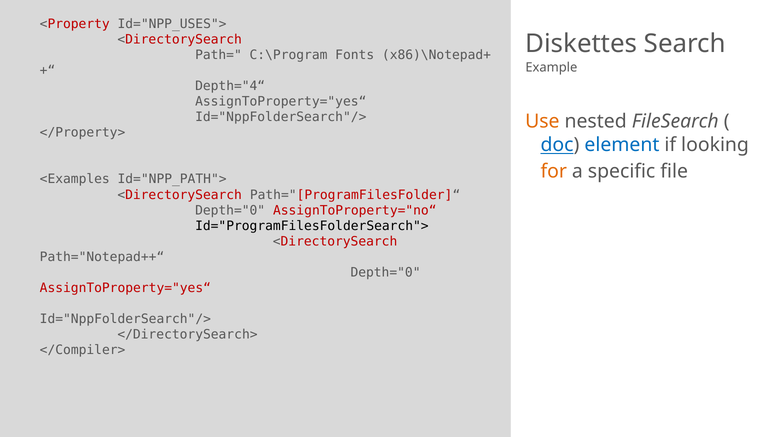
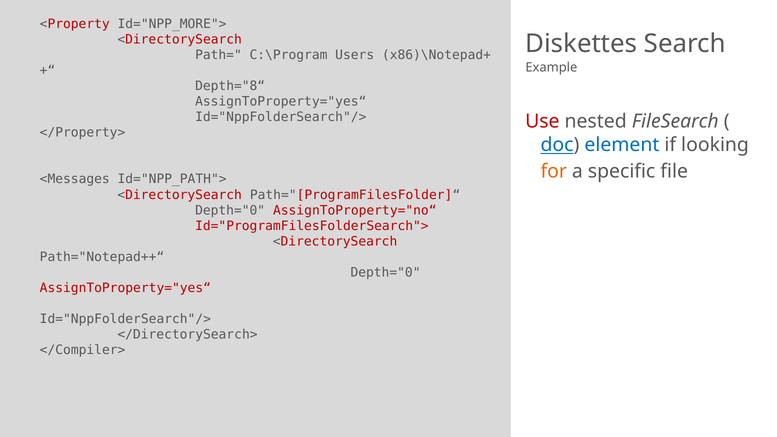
Id="NPP_USES">: Id="NPP_USES"> -> Id="NPP_MORE">
Fonts: Fonts -> Users
Depth="4“: Depth="4“ -> Depth="8“
Use colour: orange -> red
<Examples: <Examples -> <Messages
Id="ProgramFilesFolderSearch"> colour: black -> red
